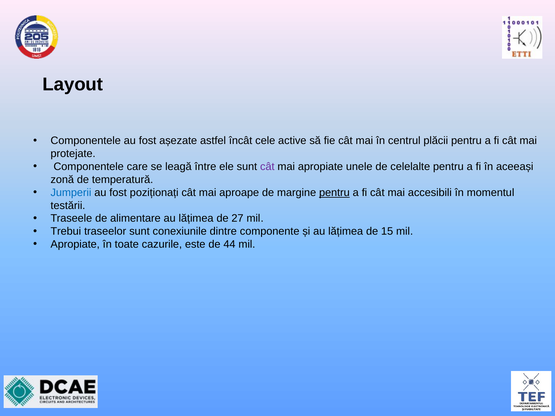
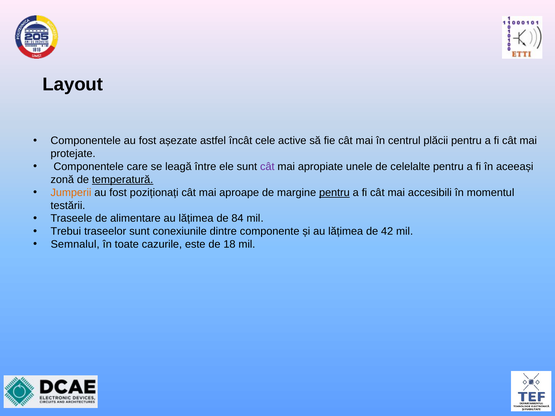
temperatură underline: none -> present
Jumperii colour: blue -> orange
27: 27 -> 84
15: 15 -> 42
Apropiate at (75, 244): Apropiate -> Semnalul
44: 44 -> 18
